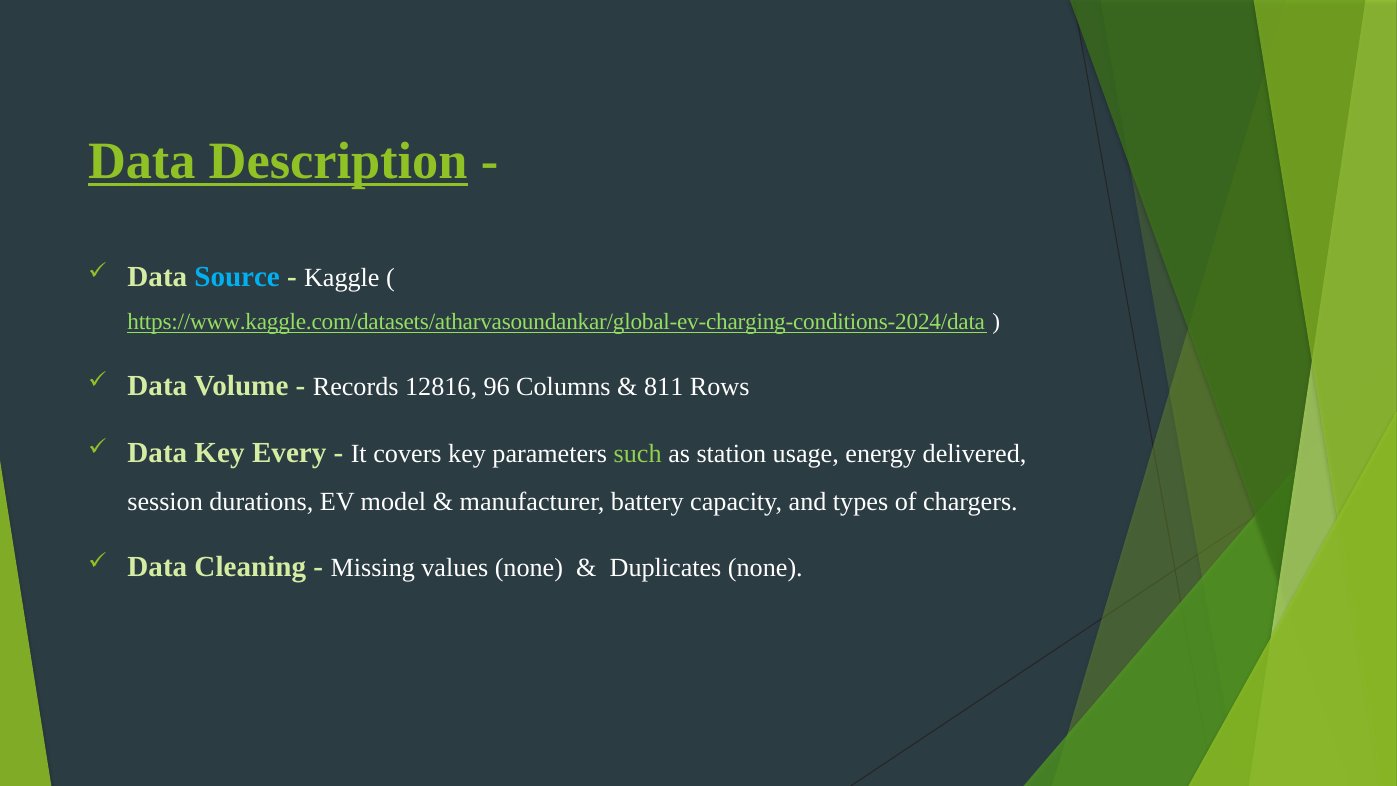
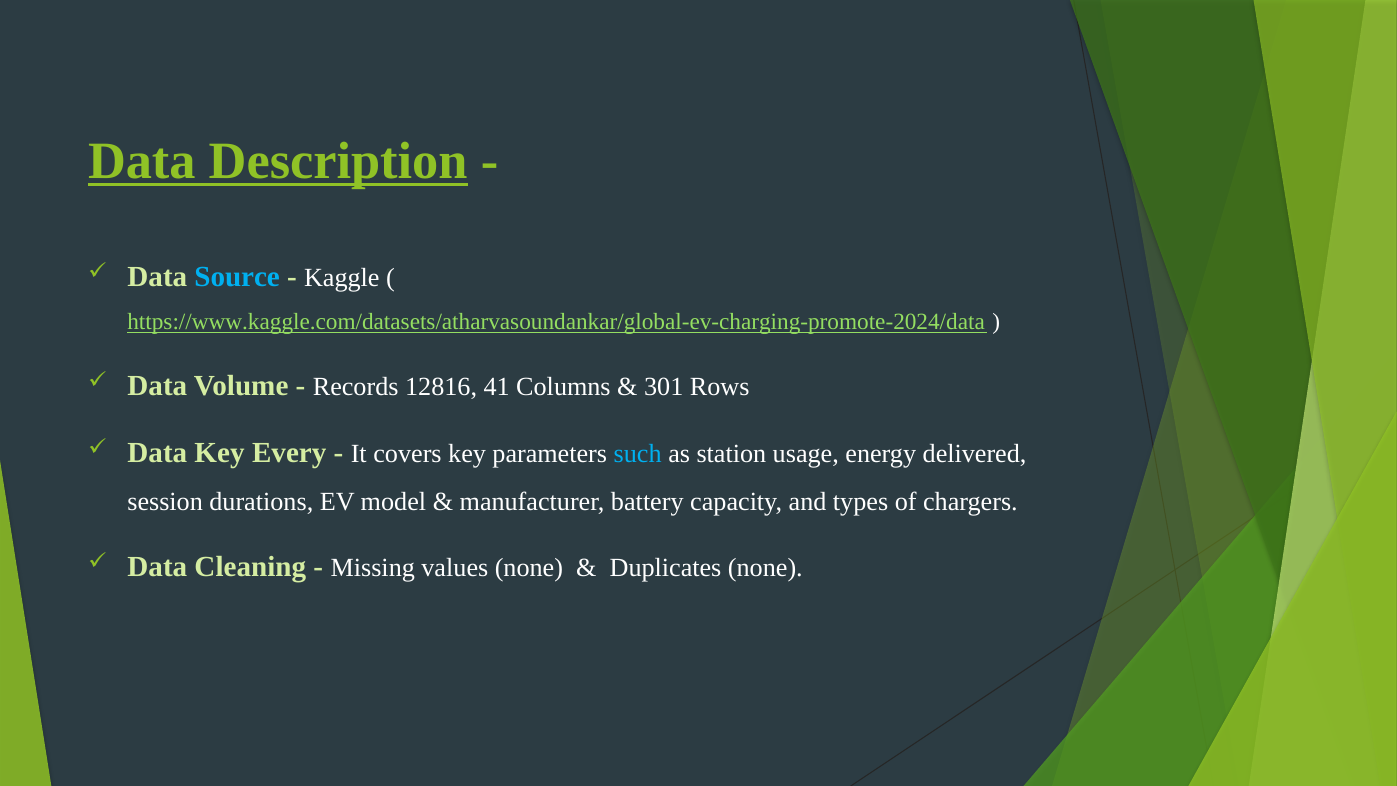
https://www.kaggle.com/datasets/atharvasoundankar/global-ev-charging-conditions-2024/data: https://www.kaggle.com/datasets/atharvasoundankar/global-ev-charging-conditions-2024/data -> https://www.kaggle.com/datasets/atharvasoundankar/global-ev-charging-promote-2024/data
96: 96 -> 41
811: 811 -> 301
such colour: light green -> light blue
